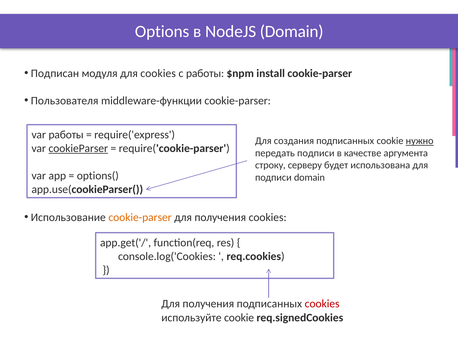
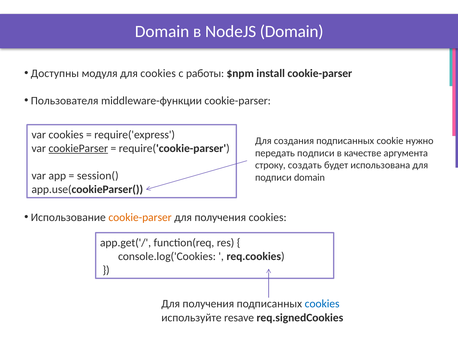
Options at (162, 32): Options -> Domain
Подписан: Подписан -> Доступны
var работы: работы -> cookies
нужно underline: present -> none
серверу: серверу -> создать
options(: options( -> session(
cookies at (322, 304) colour: red -> blue
используйте cookie: cookie -> resave
